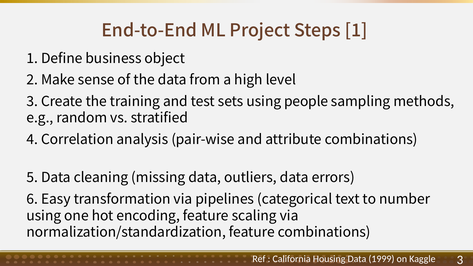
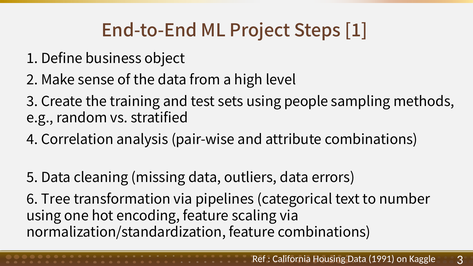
Easy: Easy -> Tree
1999: 1999 -> 1991
